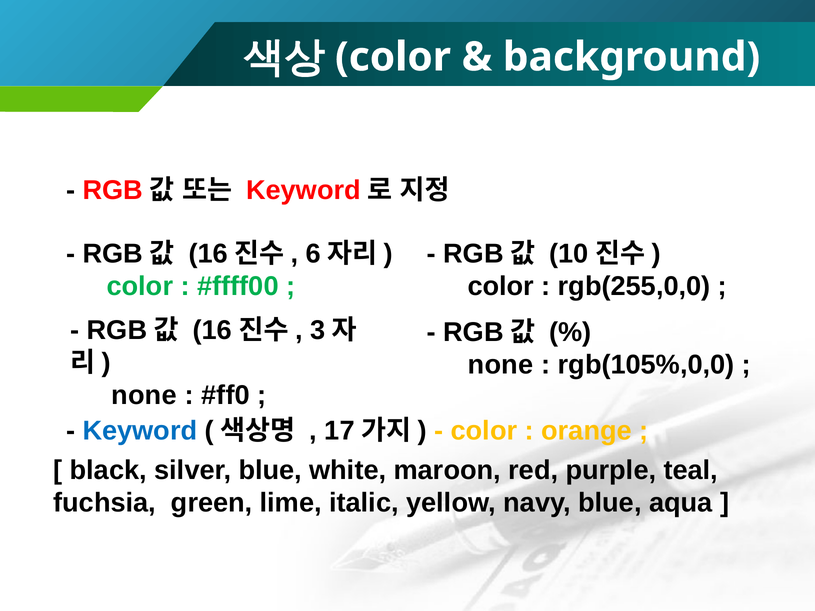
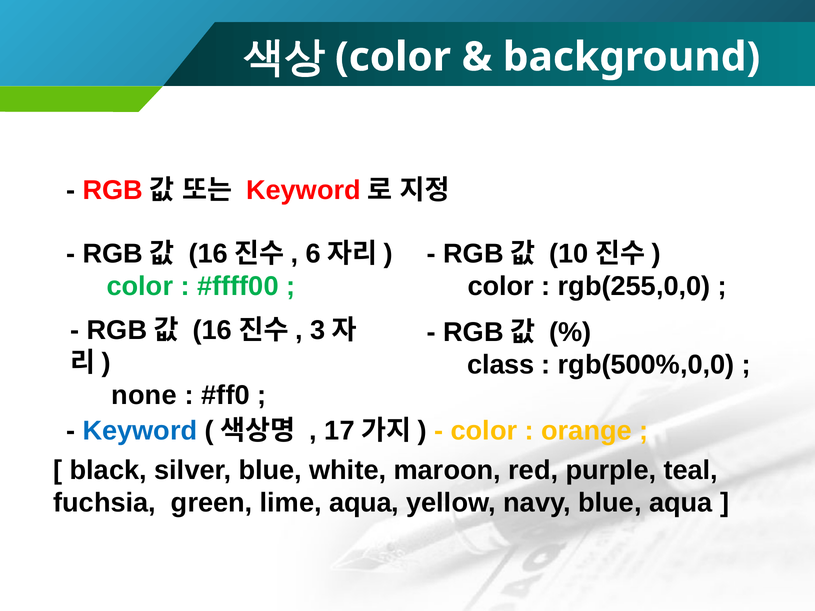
none at (501, 365): none -> class
rgb(105%,0,0: rgb(105%,0,0 -> rgb(500%,0,0
lime italic: italic -> aqua
